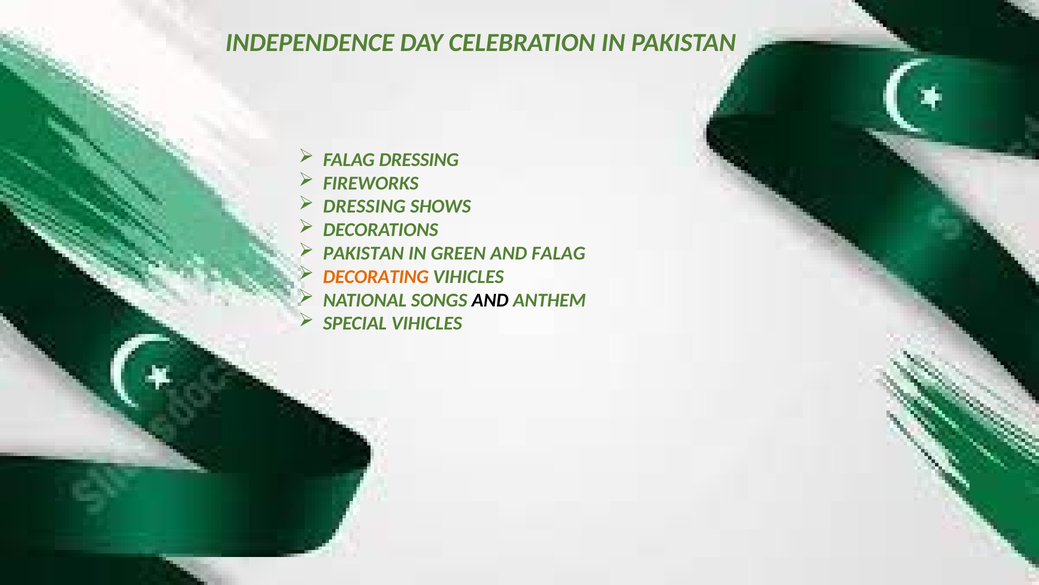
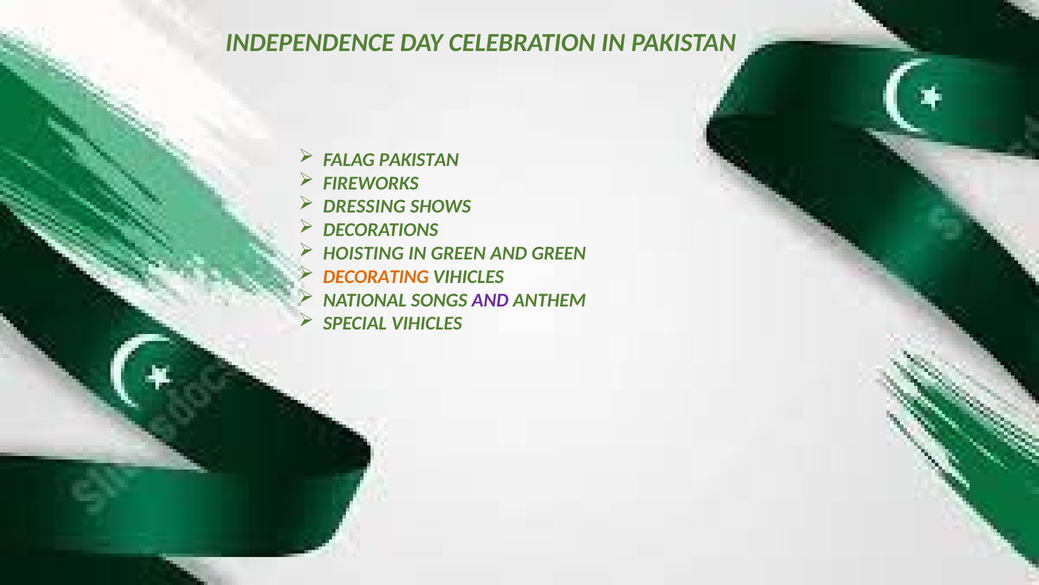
FALAG DRESSING: DRESSING -> PAKISTAN
PAKISTAN at (364, 253): PAKISTAN -> HOISTING
AND FALAG: FALAG -> GREEN
AND at (490, 300) colour: black -> purple
